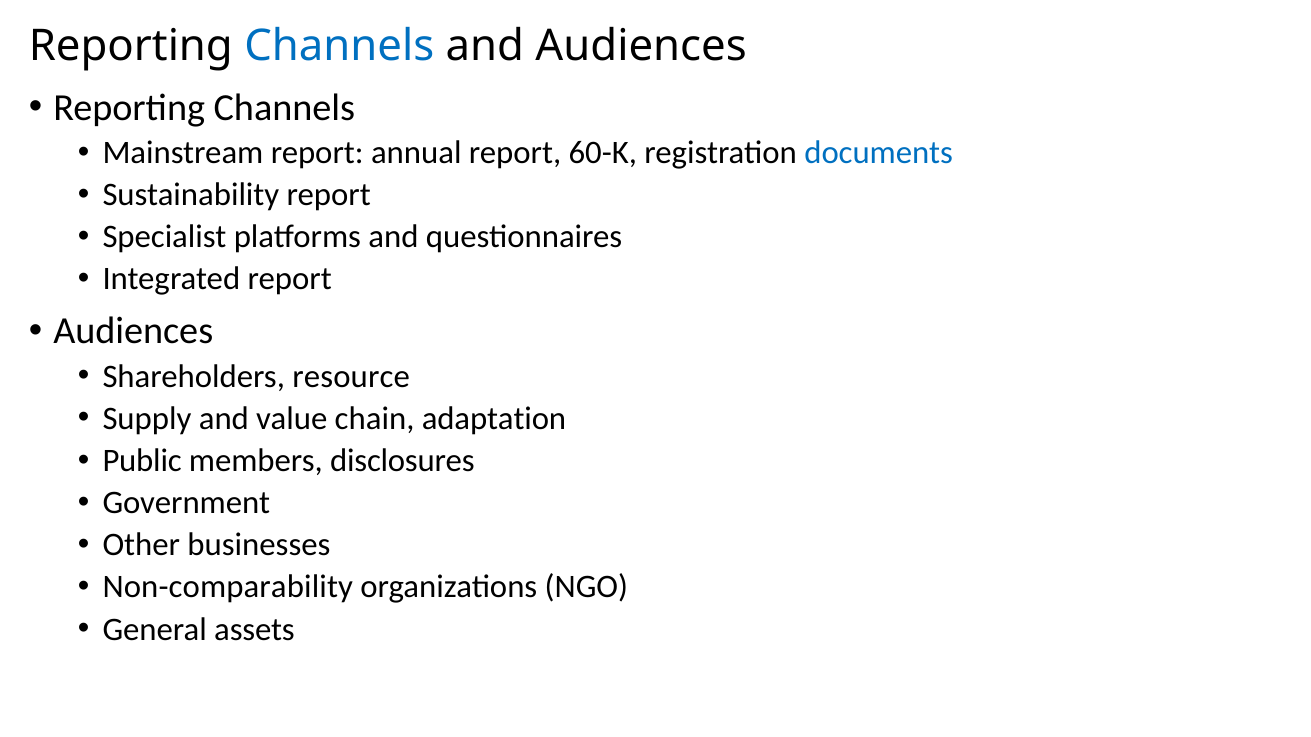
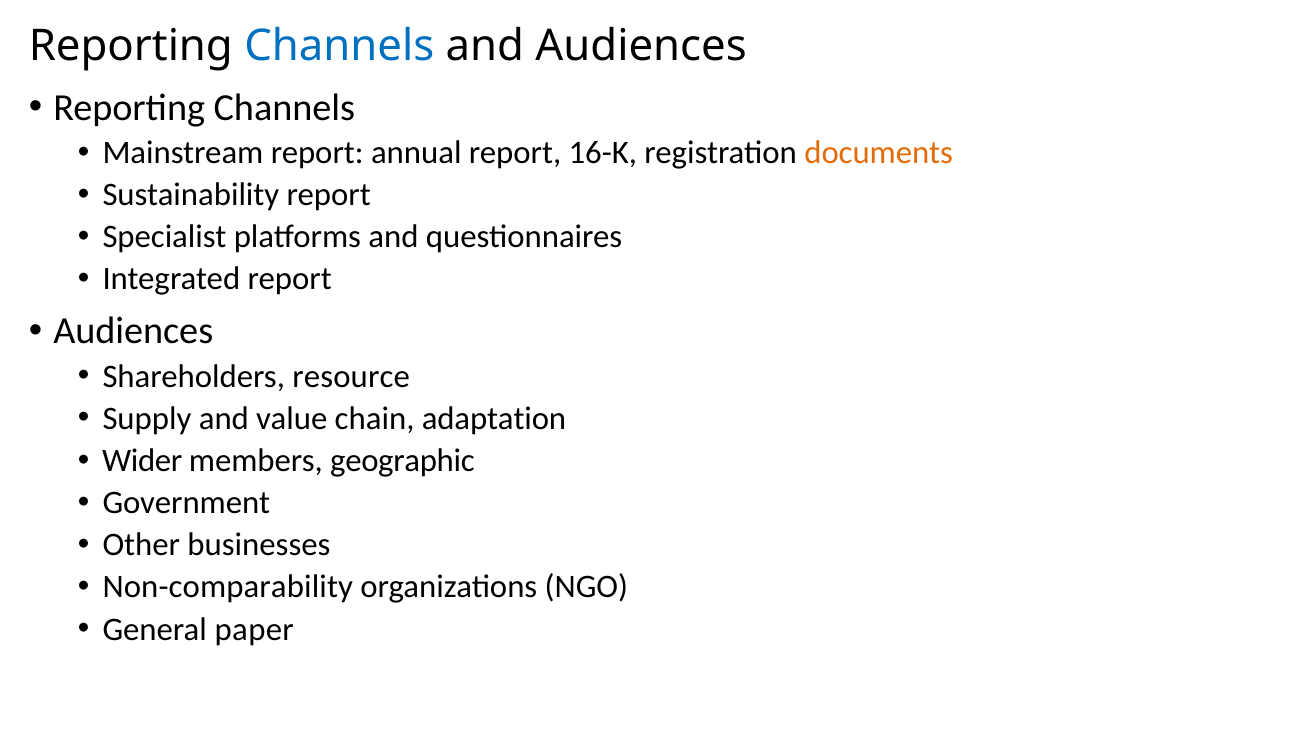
60-K: 60-K -> 16-K
documents colour: blue -> orange
Public: Public -> Wider
disclosures: disclosures -> geographic
assets: assets -> paper
